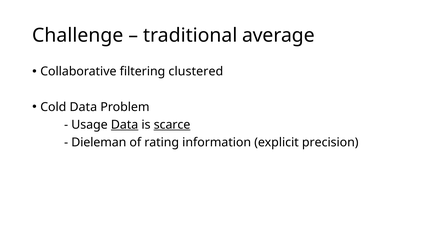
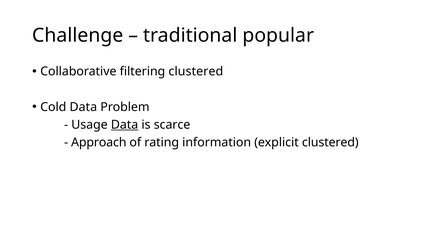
average: average -> popular
scarce underline: present -> none
Dieleman: Dieleman -> Approach
explicit precision: precision -> clustered
